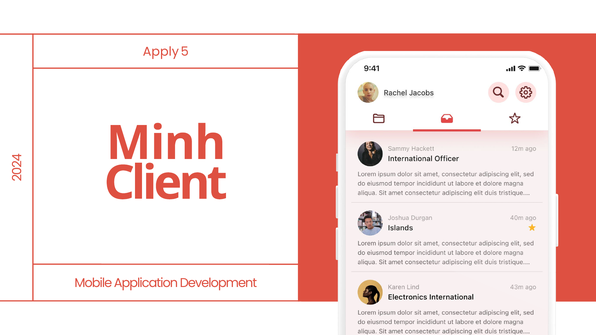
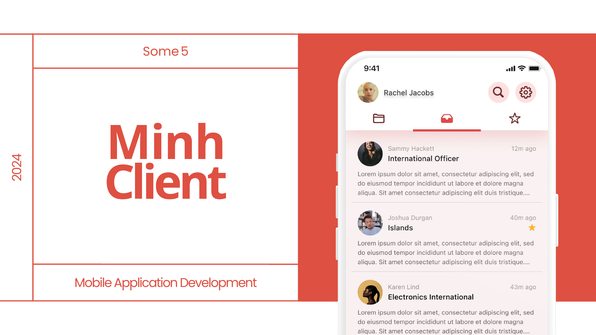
Apply: Apply -> Some
